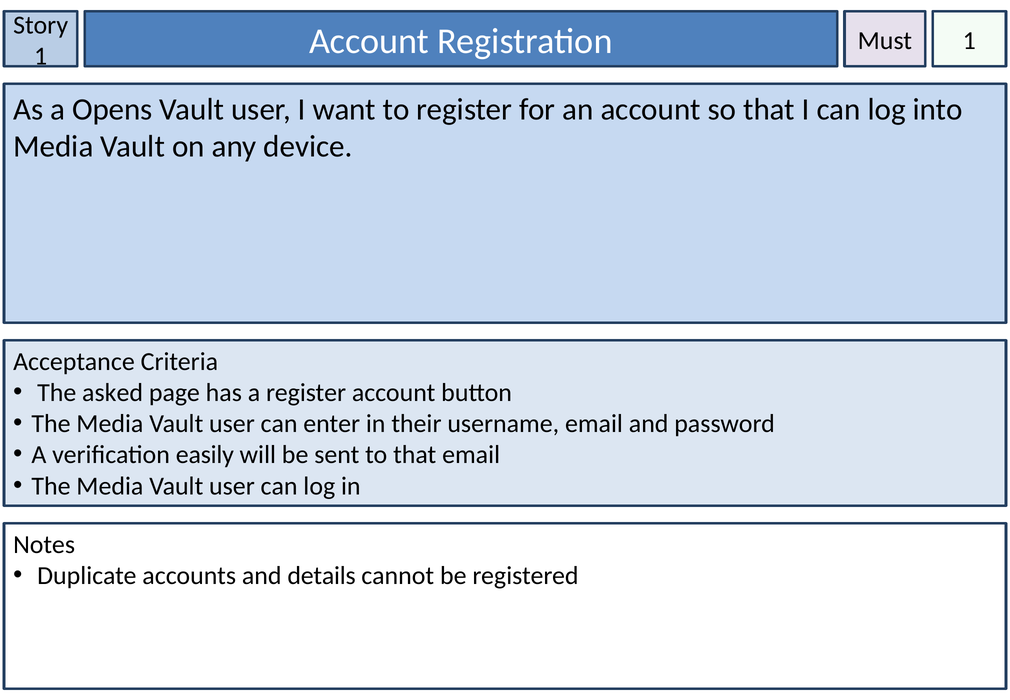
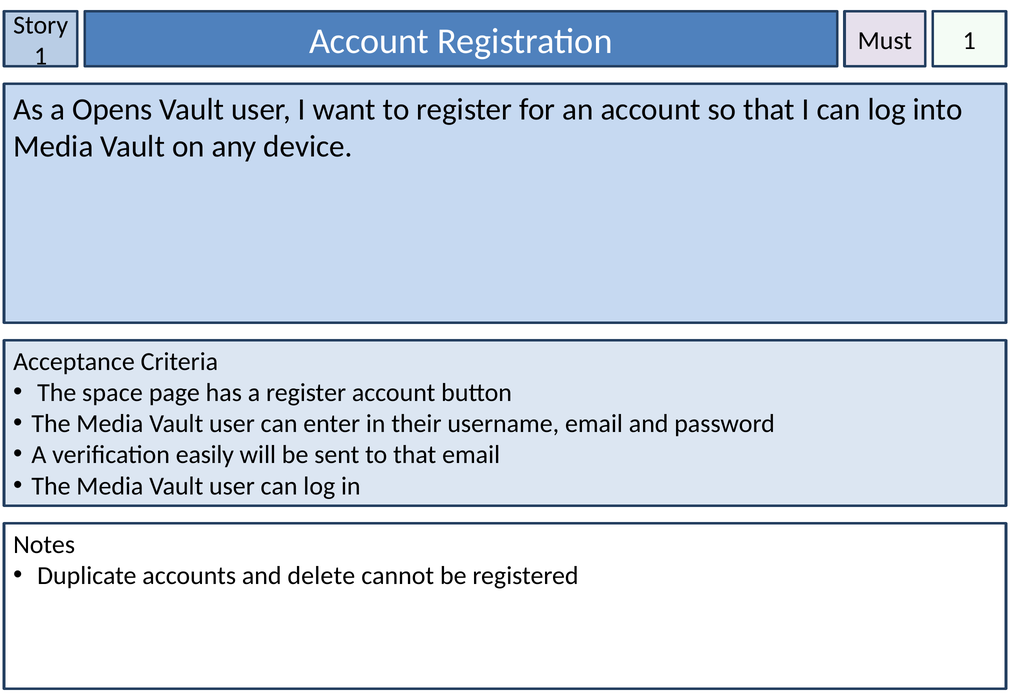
asked: asked -> space
details: details -> delete
